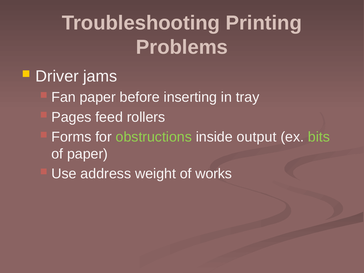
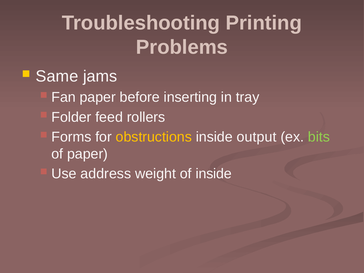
Driver: Driver -> Same
Pages: Pages -> Folder
obstructions colour: light green -> yellow
of works: works -> inside
